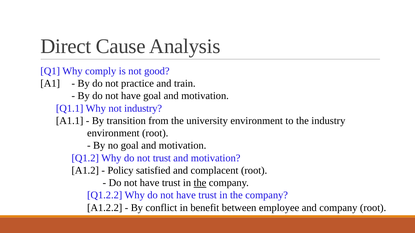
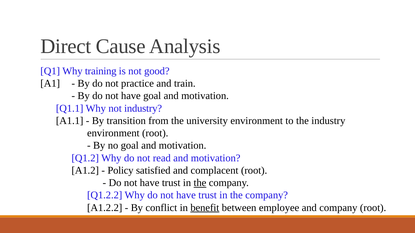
comply: comply -> training
not trust: trust -> read
benefit underline: none -> present
